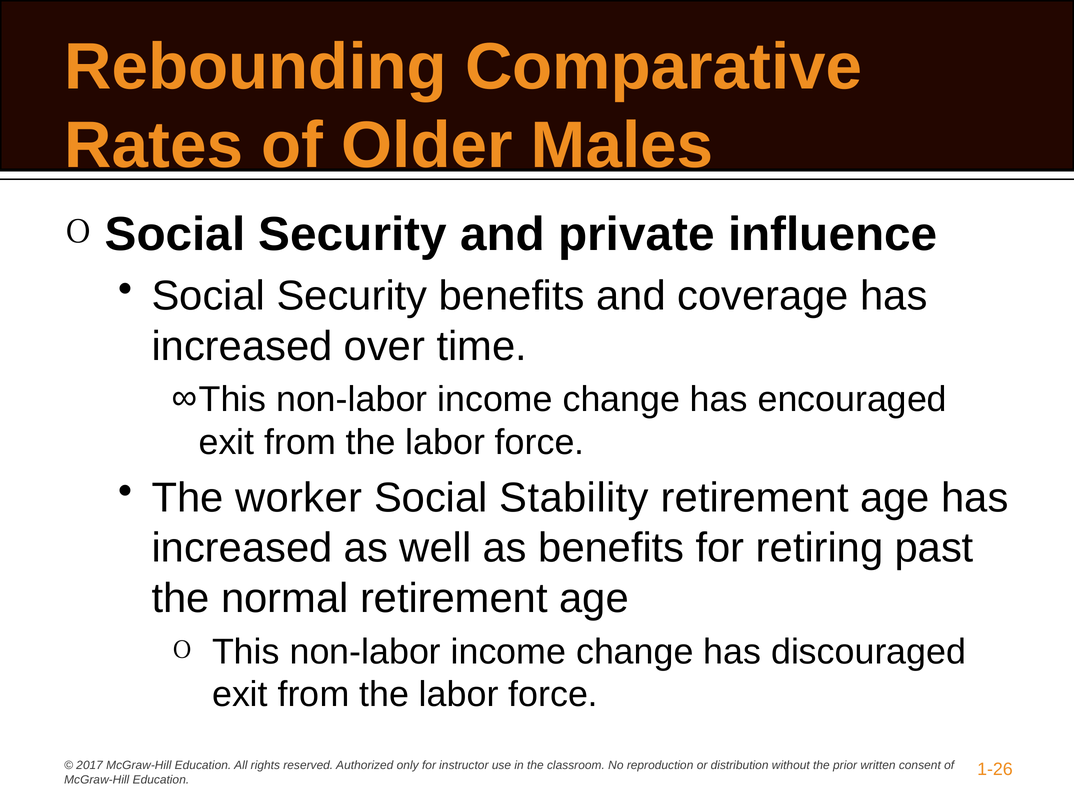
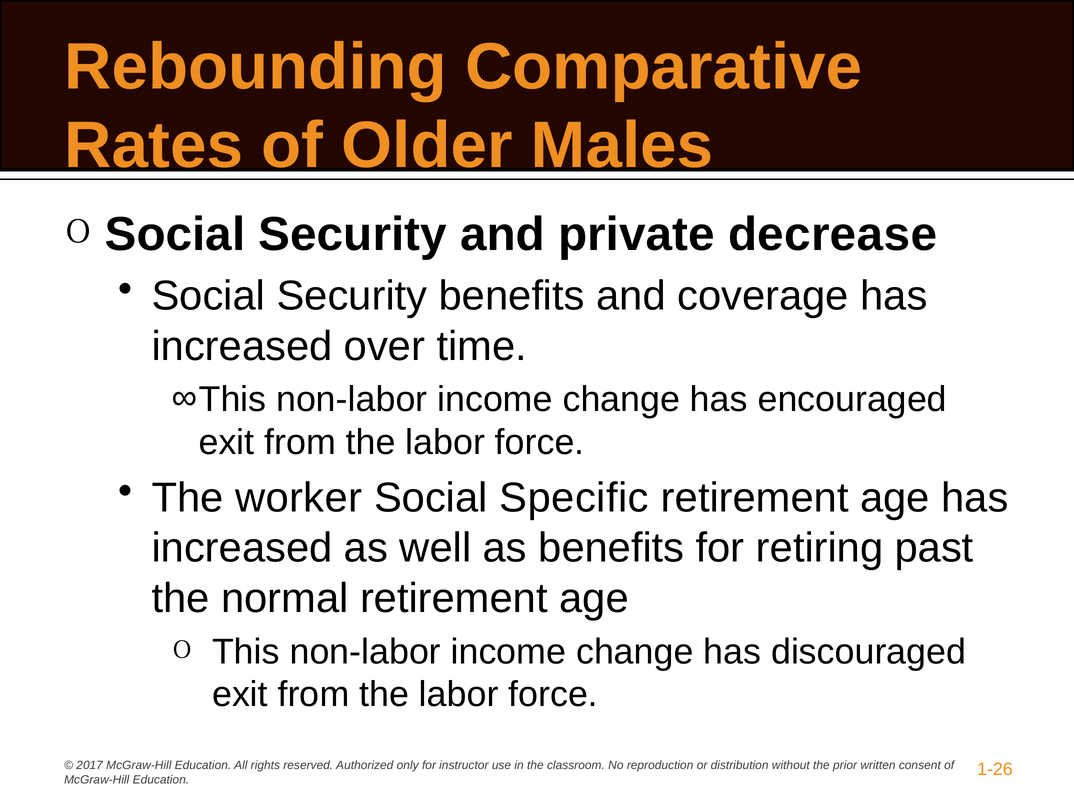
influence: influence -> decrease
Stability: Stability -> Specific
